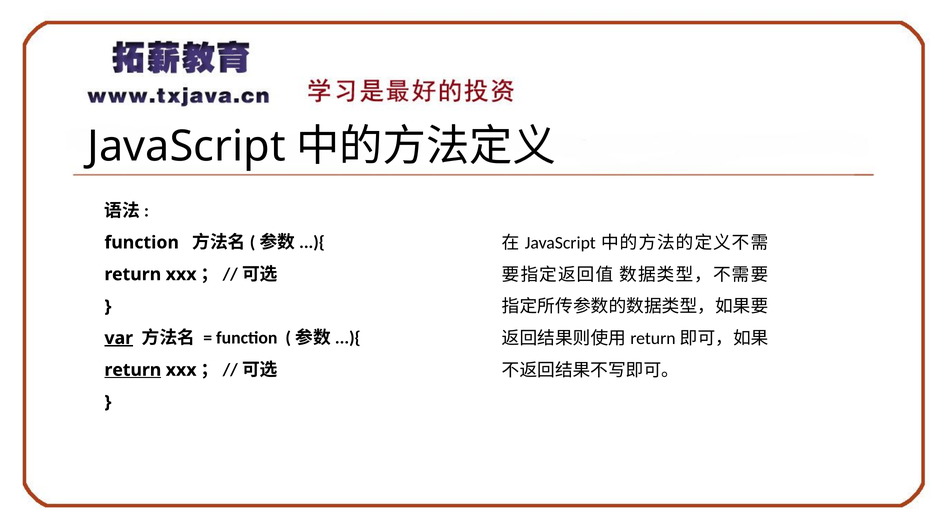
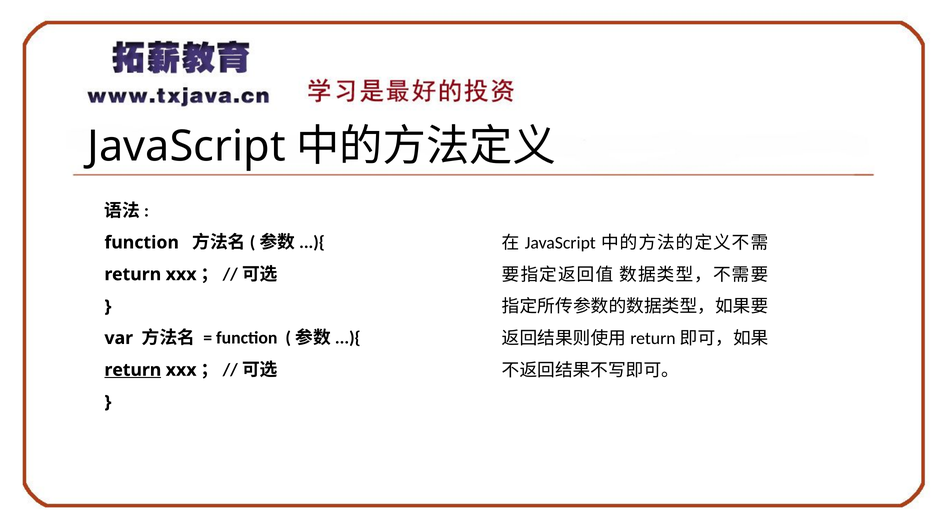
var underline: present -> none
